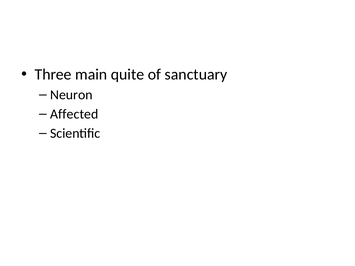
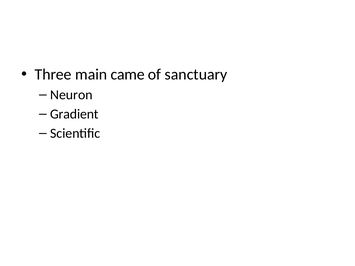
quite: quite -> came
Affected: Affected -> Gradient
